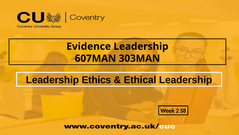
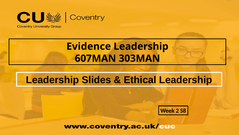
Ethics: Ethics -> Slides
